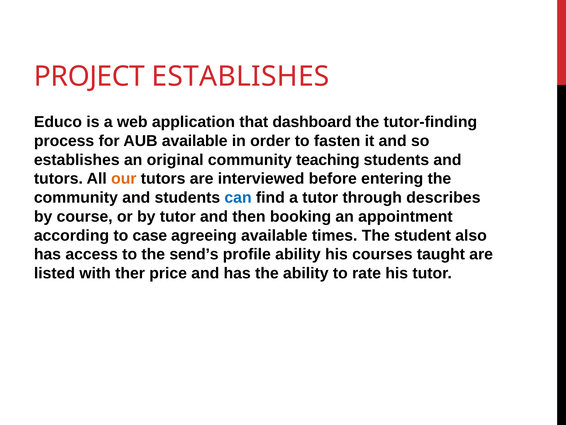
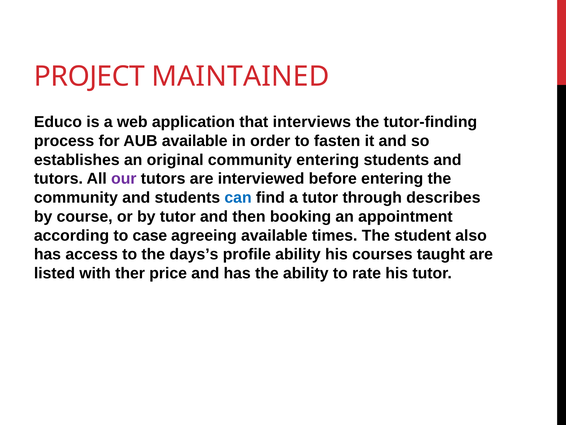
PROJECT ESTABLISHES: ESTABLISHES -> MAINTAINED
dashboard: dashboard -> interviews
community teaching: teaching -> entering
our colour: orange -> purple
send’s: send’s -> days’s
